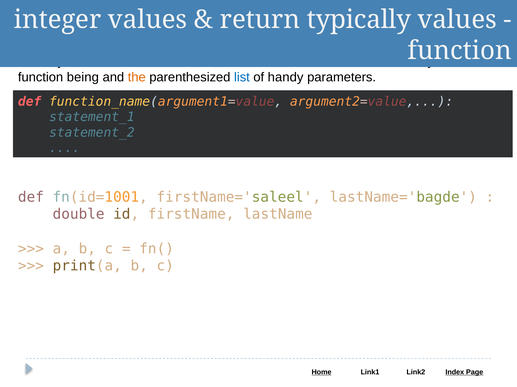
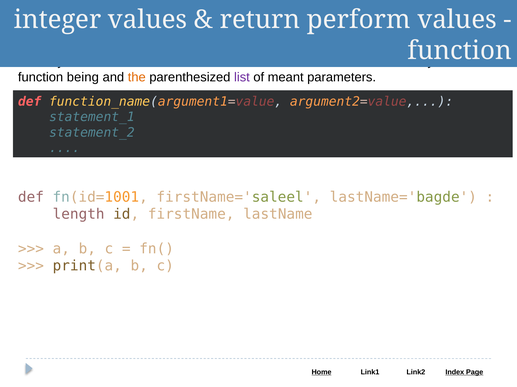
typically: typically -> perform
list colour: blue -> purple
handy: handy -> meant
double: double -> length
